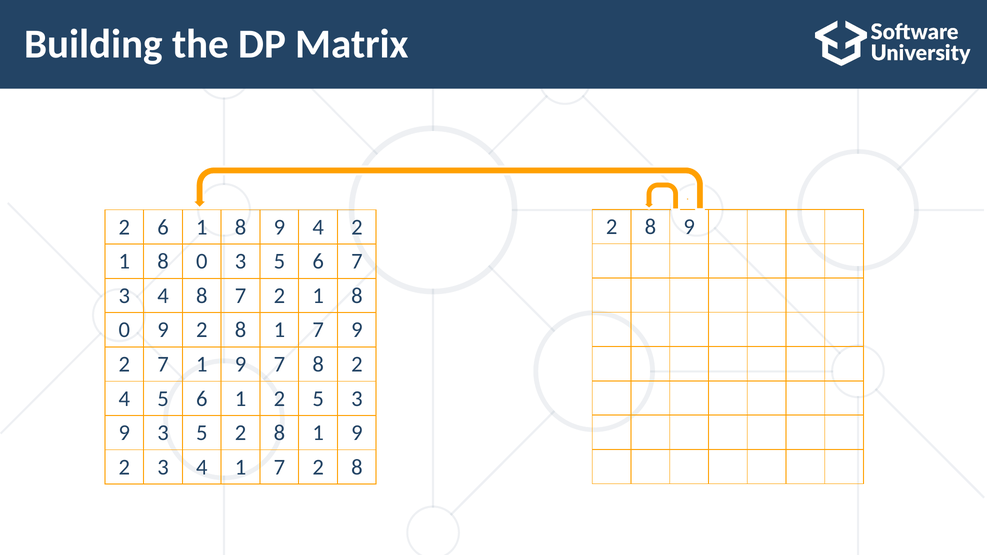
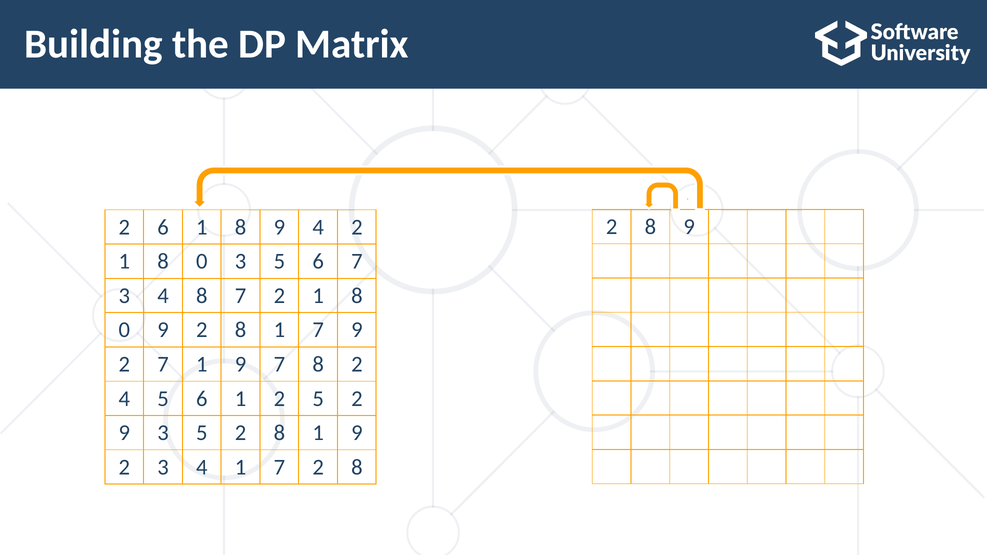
2 5 3: 3 -> 2
